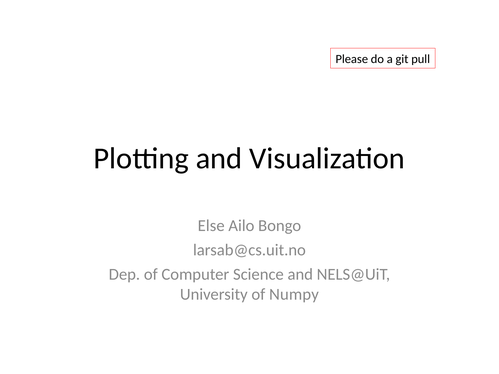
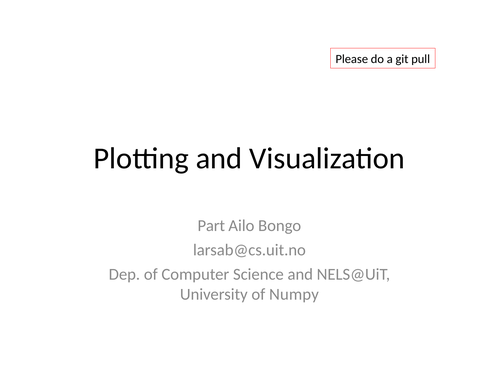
Else: Else -> Part
